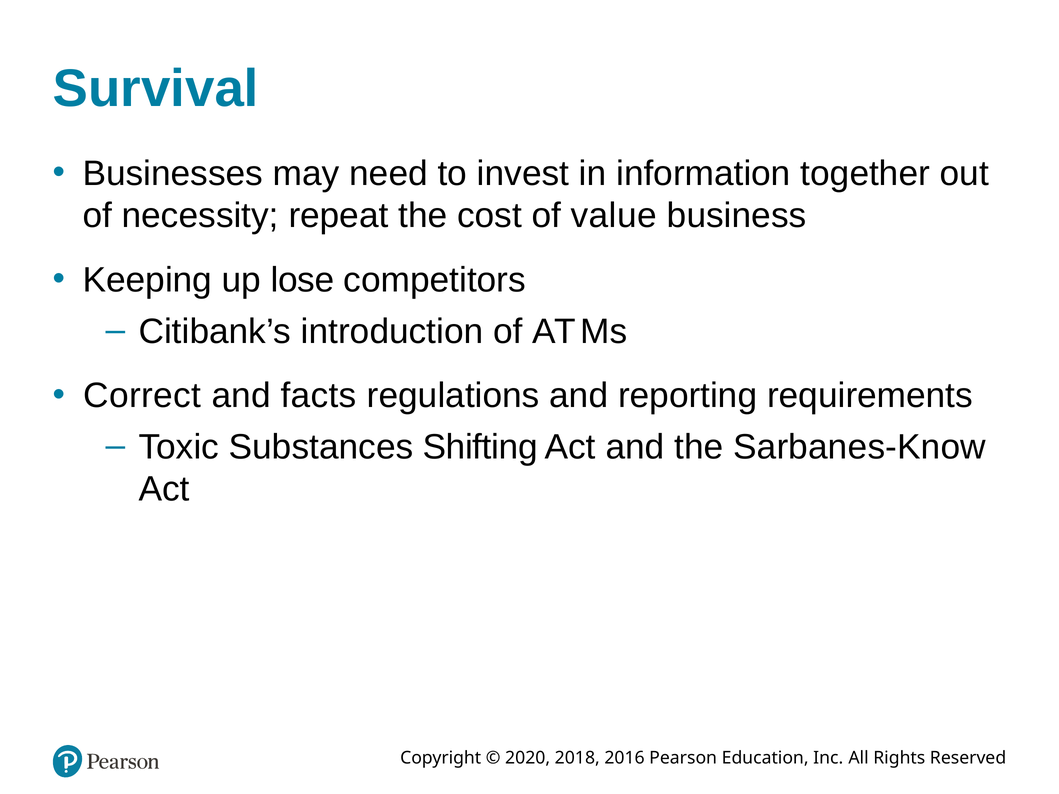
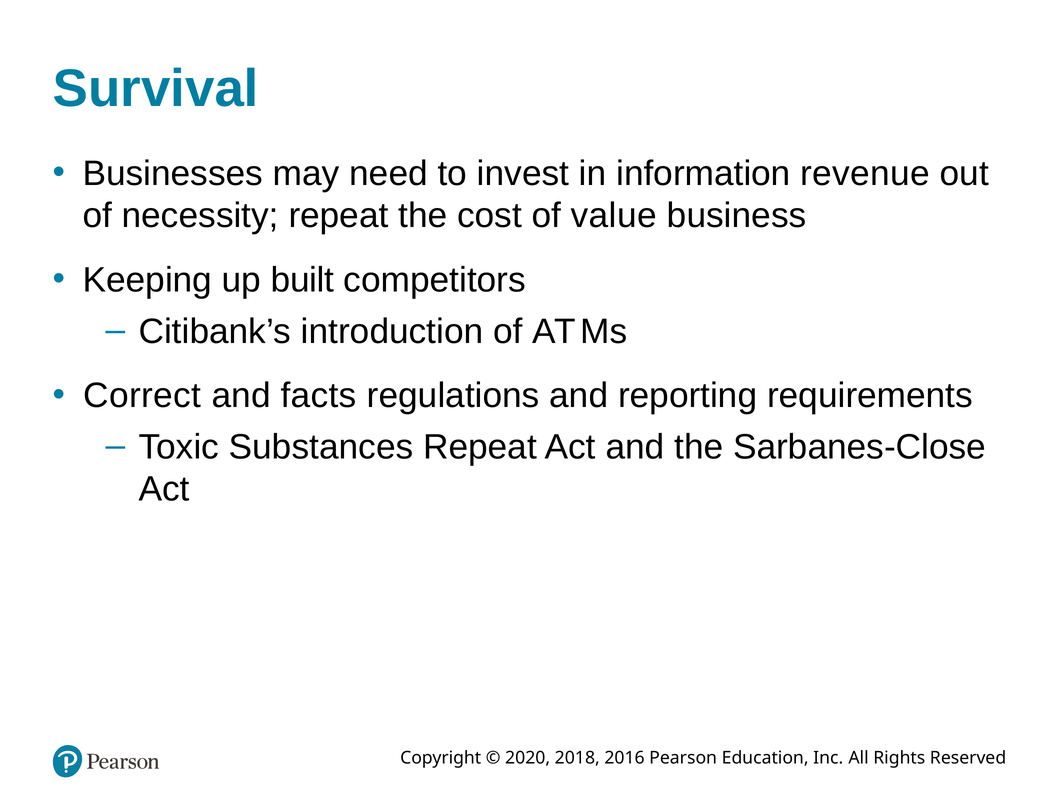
together: together -> revenue
lose: lose -> built
Substances Shifting: Shifting -> Repeat
Sarbanes-Know: Sarbanes-Know -> Sarbanes-Close
